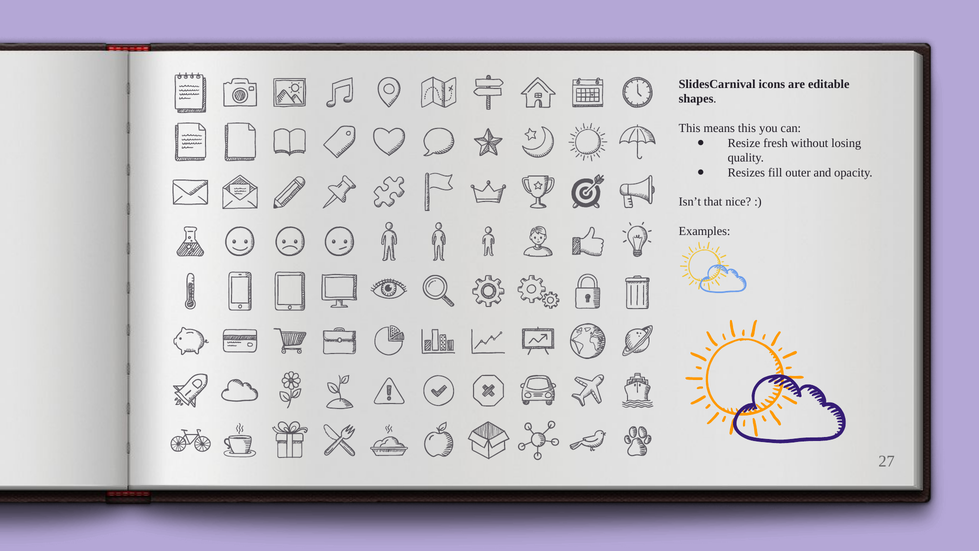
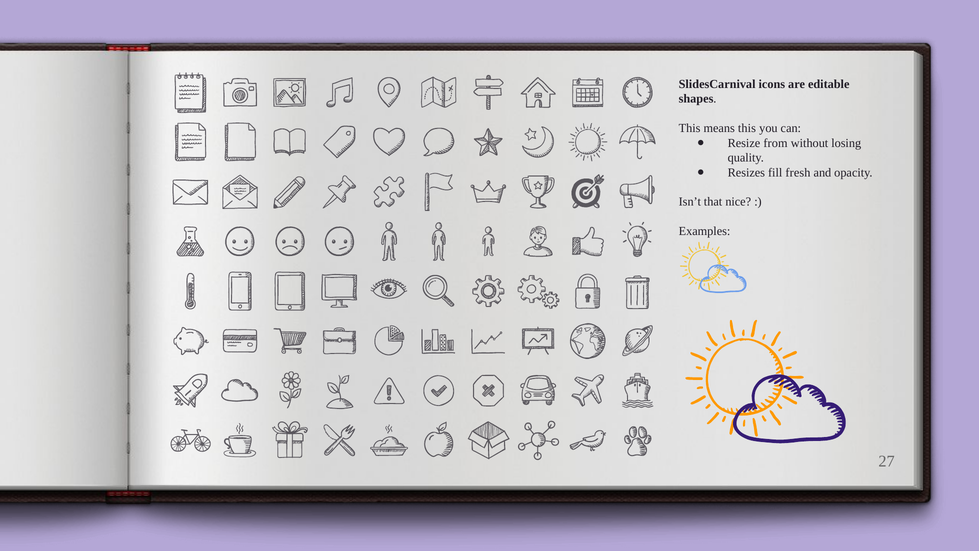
fresh: fresh -> from
outer: outer -> fresh
